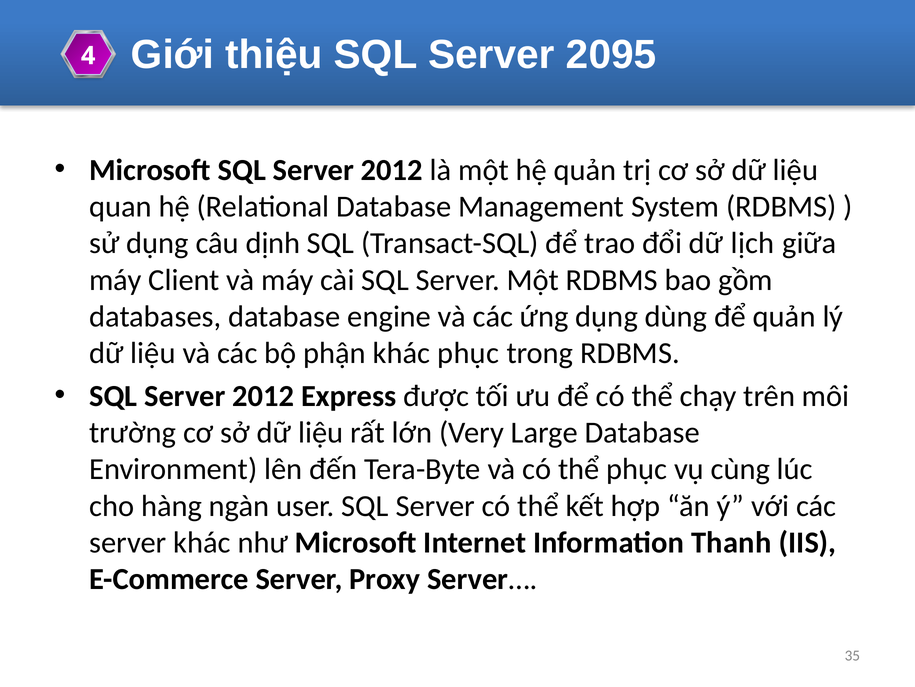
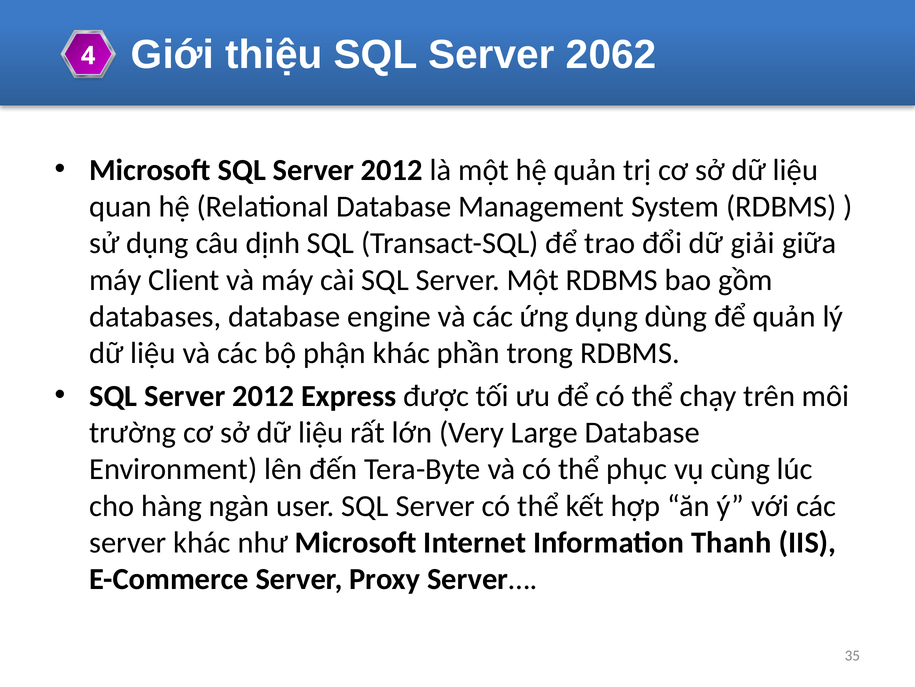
2095: 2095 -> 2062
lịch: lịch -> giải
khác phục: phục -> phần
